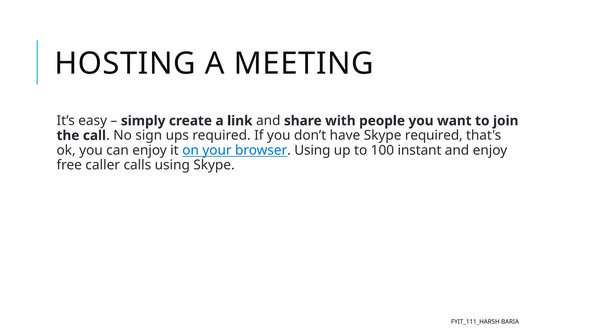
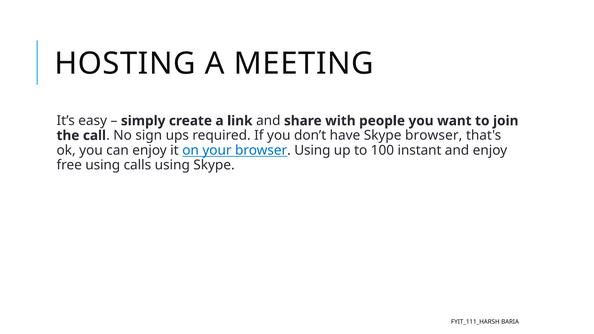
Skype required: required -> browser
free caller: caller -> using
